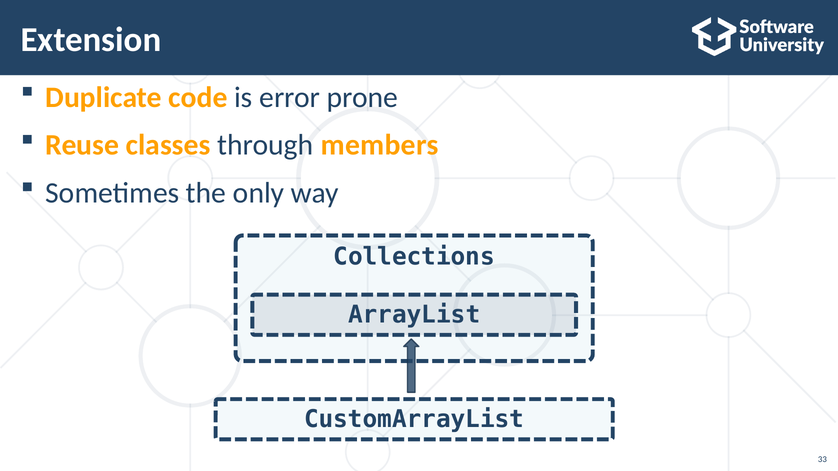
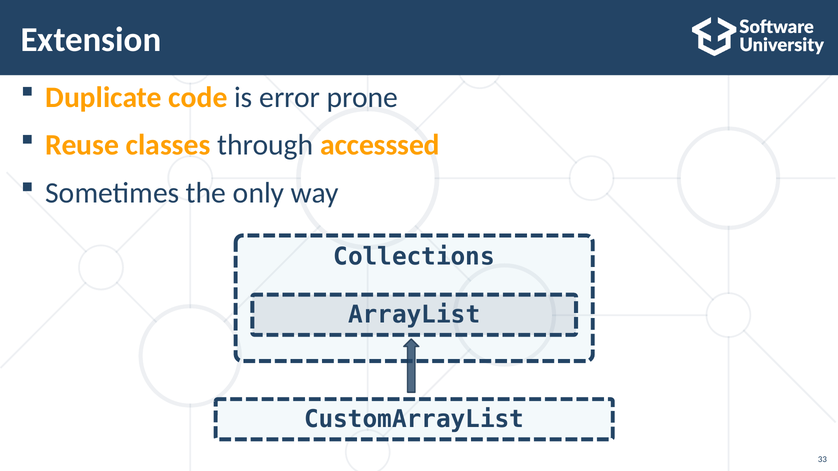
members: members -> accesssed
